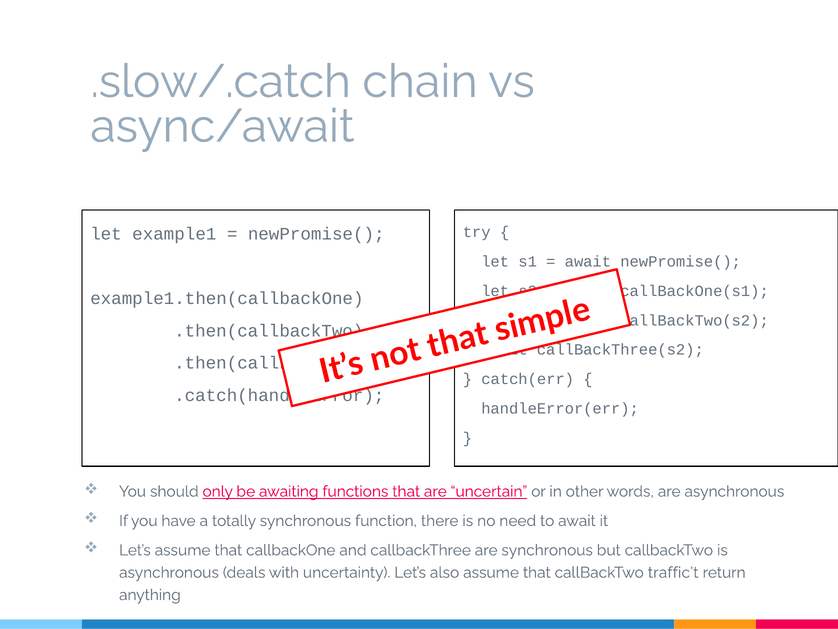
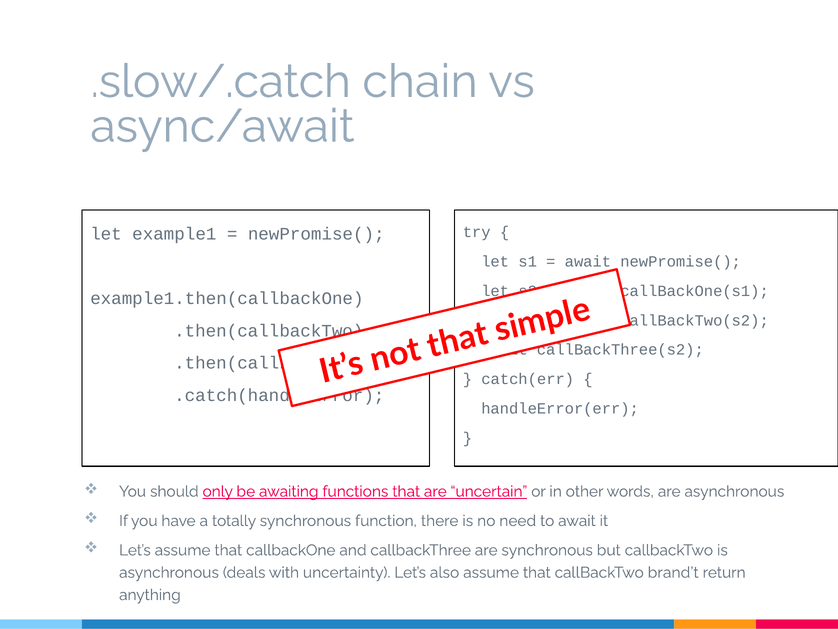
traffic’t: traffic’t -> brand’t
